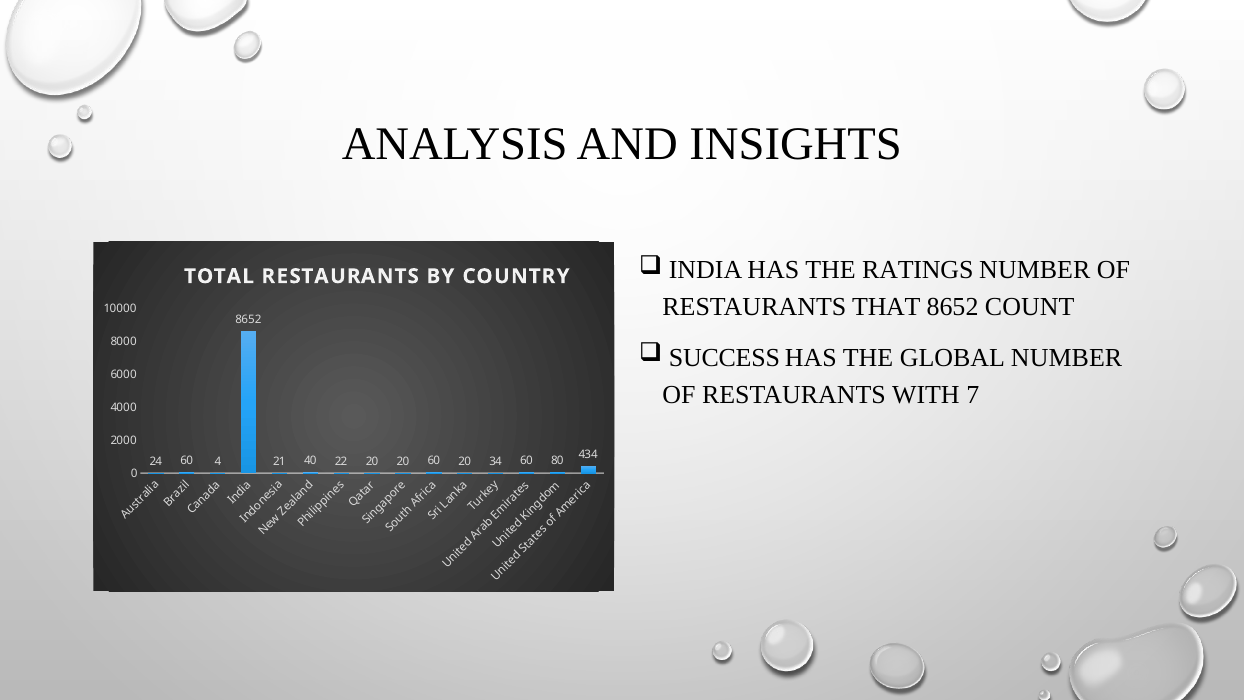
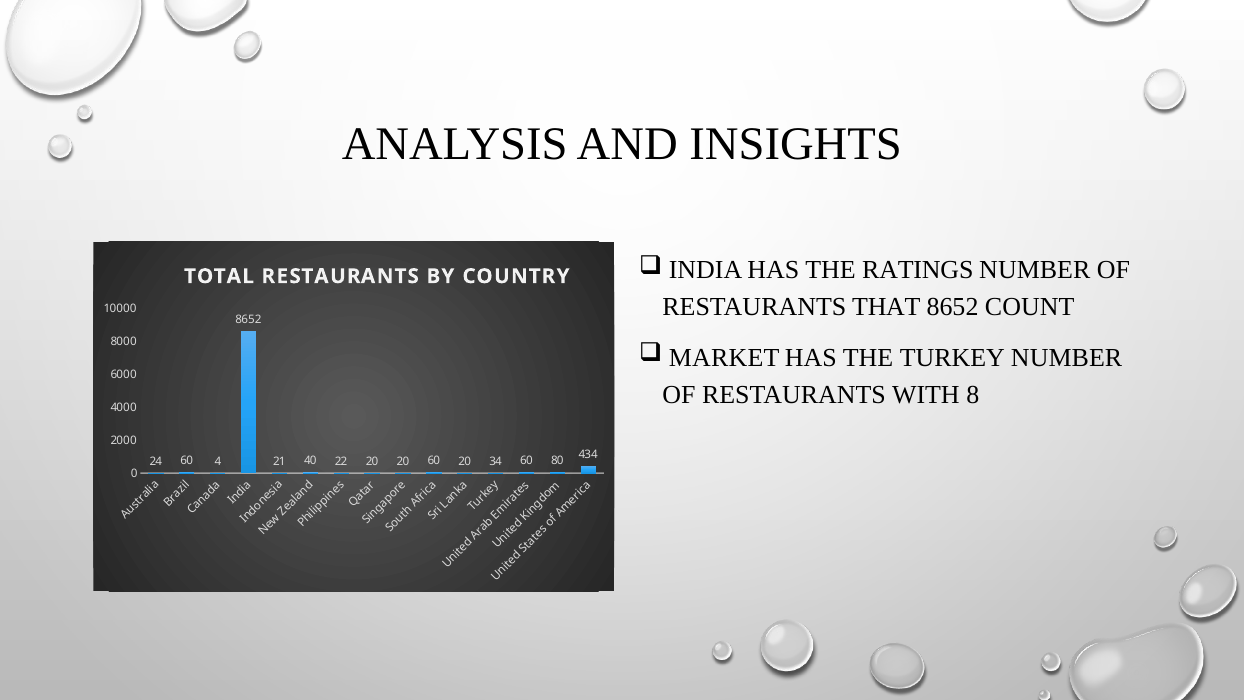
SUCCESS: SUCCESS -> MARKET
GLOBAL: GLOBAL -> TURKEY
7: 7 -> 8
